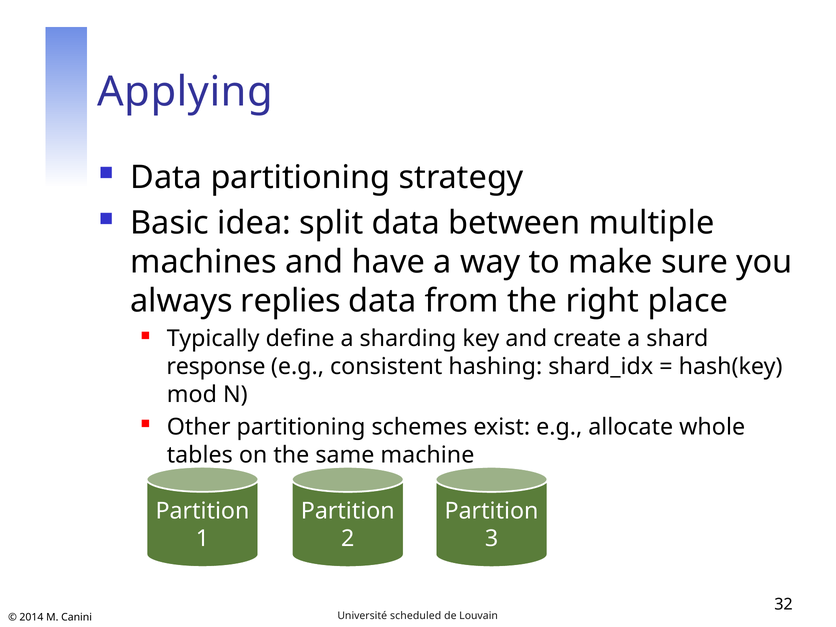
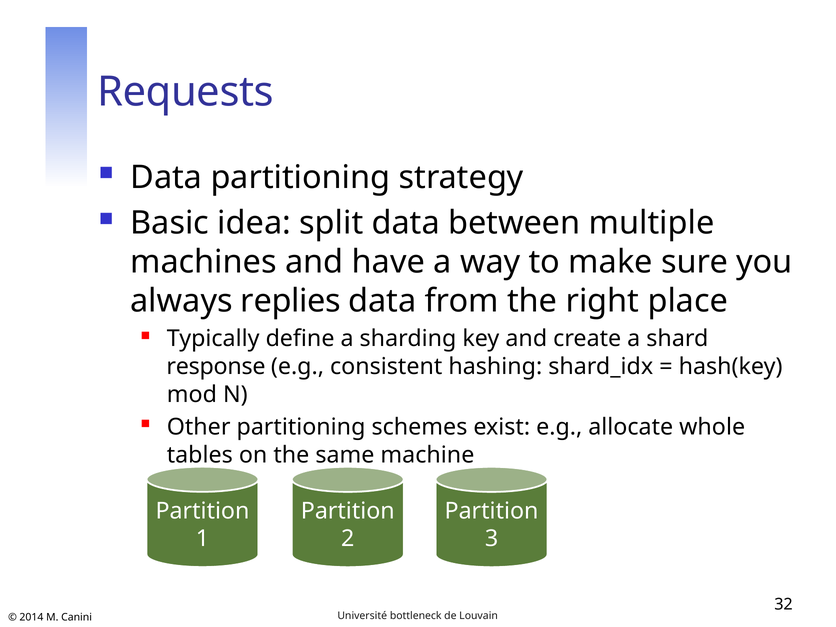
Applying: Applying -> Requests
scheduled: scheduled -> bottleneck
